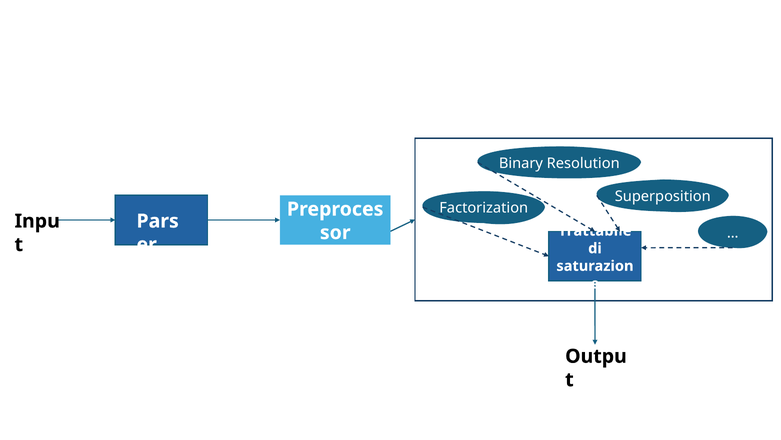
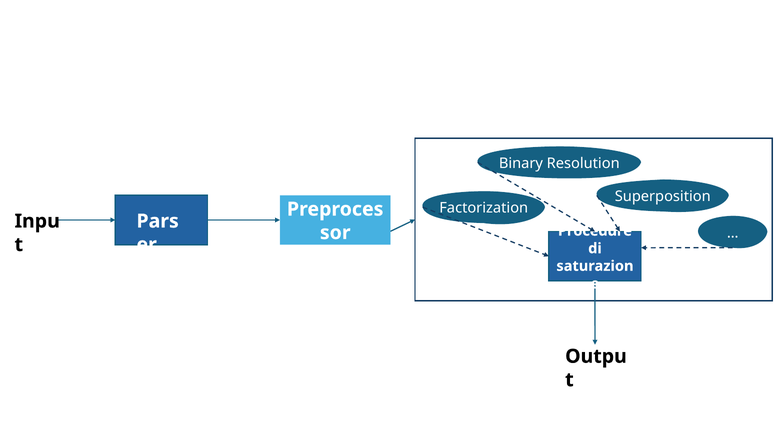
Trattabile: Trattabile -> Procedure
